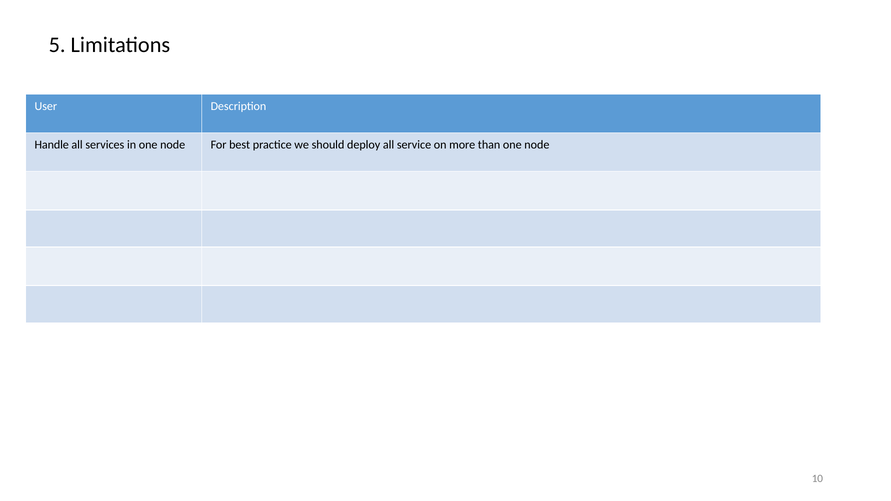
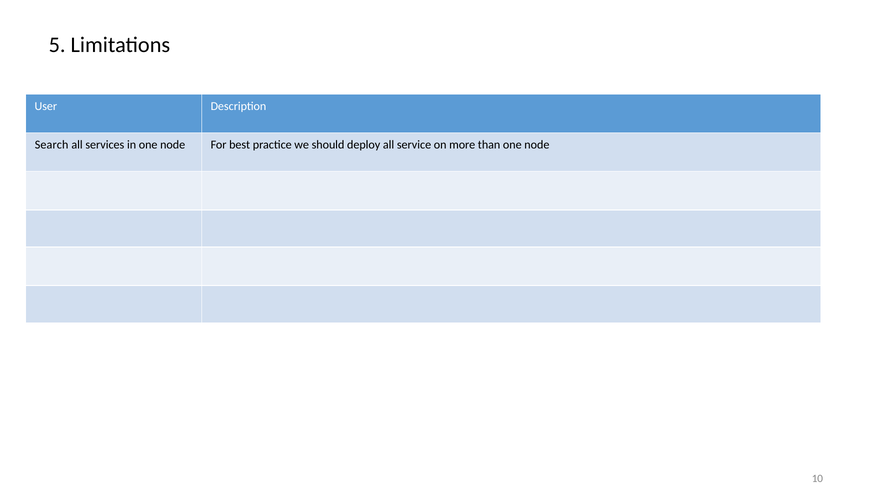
Handle: Handle -> Search
